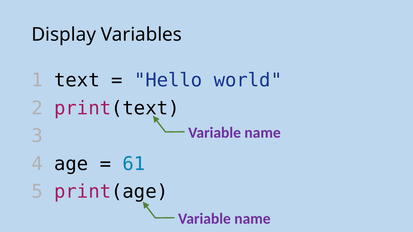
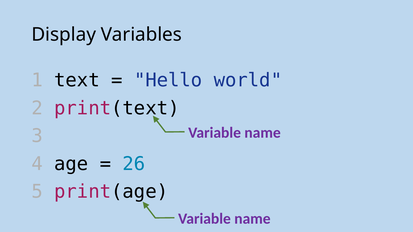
61: 61 -> 26
